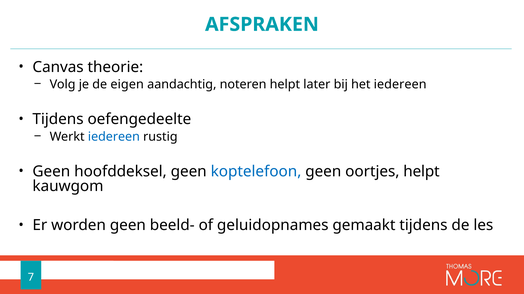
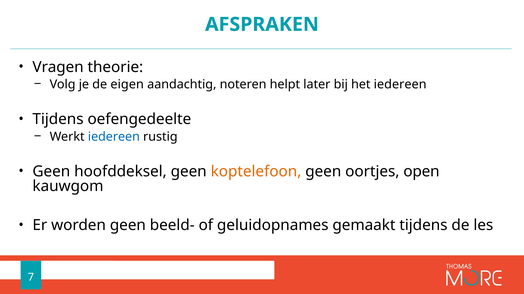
Canvas: Canvas -> Vragen
koptelefoon colour: blue -> orange
oortjes helpt: helpt -> open
